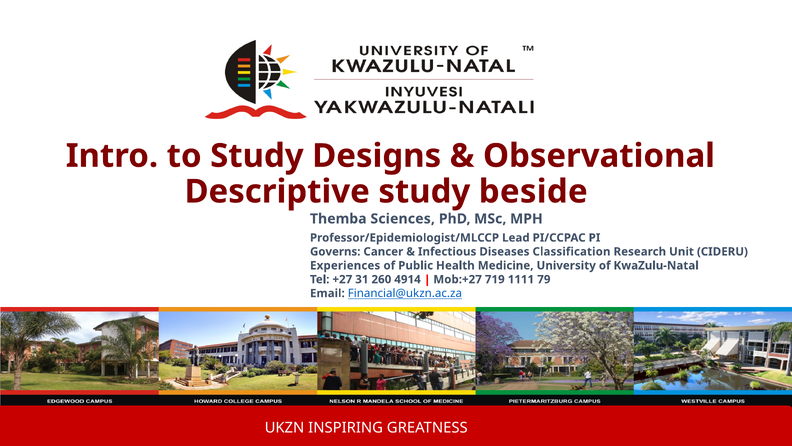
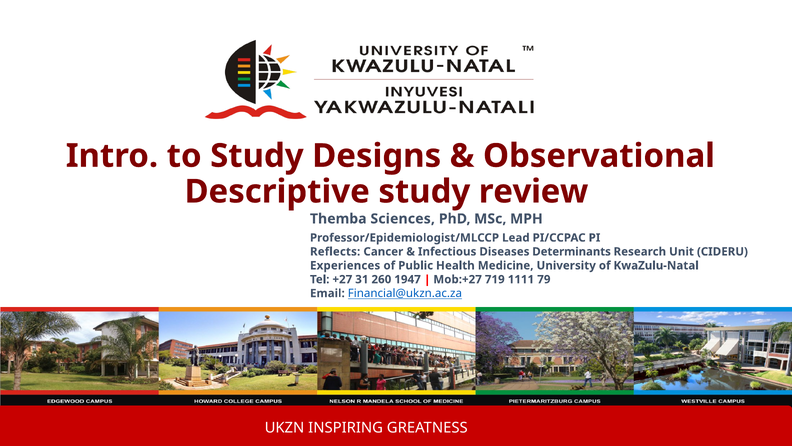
beside: beside -> review
Governs: Governs -> Reflects
Classification: Classification -> Determinants
4914: 4914 -> 1947
